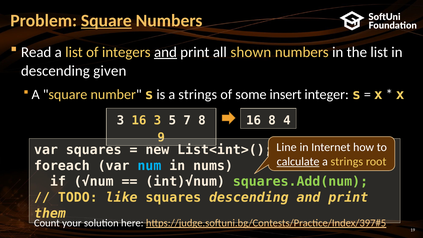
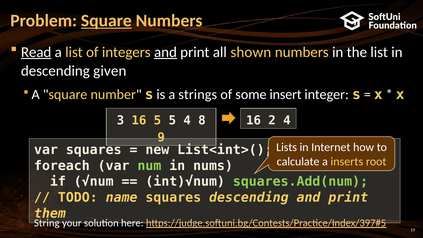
Read underline: none -> present
16 3: 3 -> 5
5 7: 7 -> 4
16 8: 8 -> 2
Line: Line -> Lists
calculate underline: present -> none
strings at (347, 162): strings -> inserts
num colour: light blue -> light green
like: like -> name
Count: Count -> String
